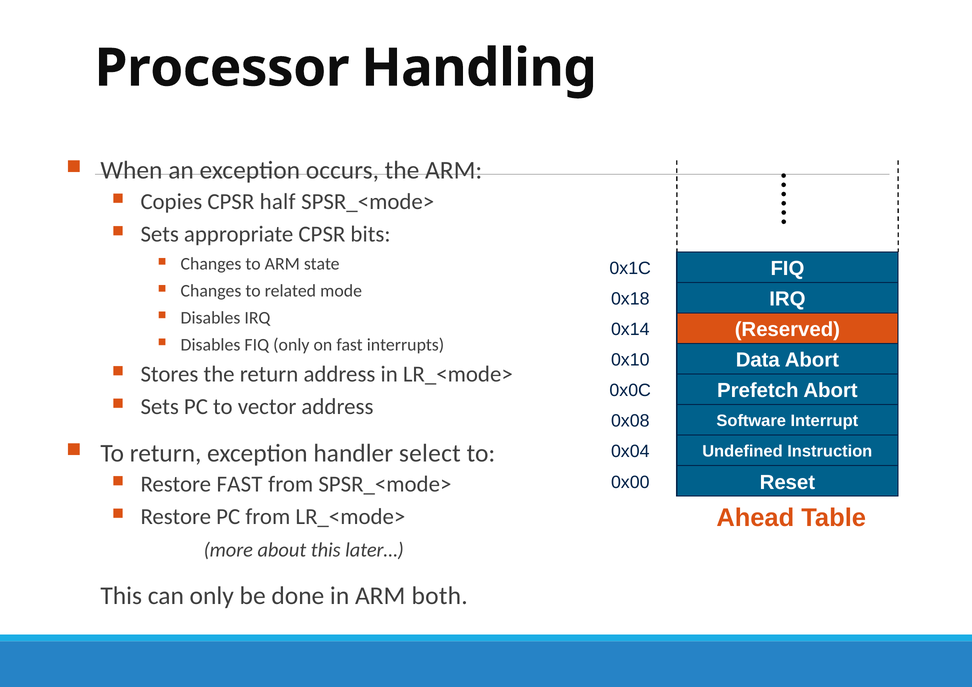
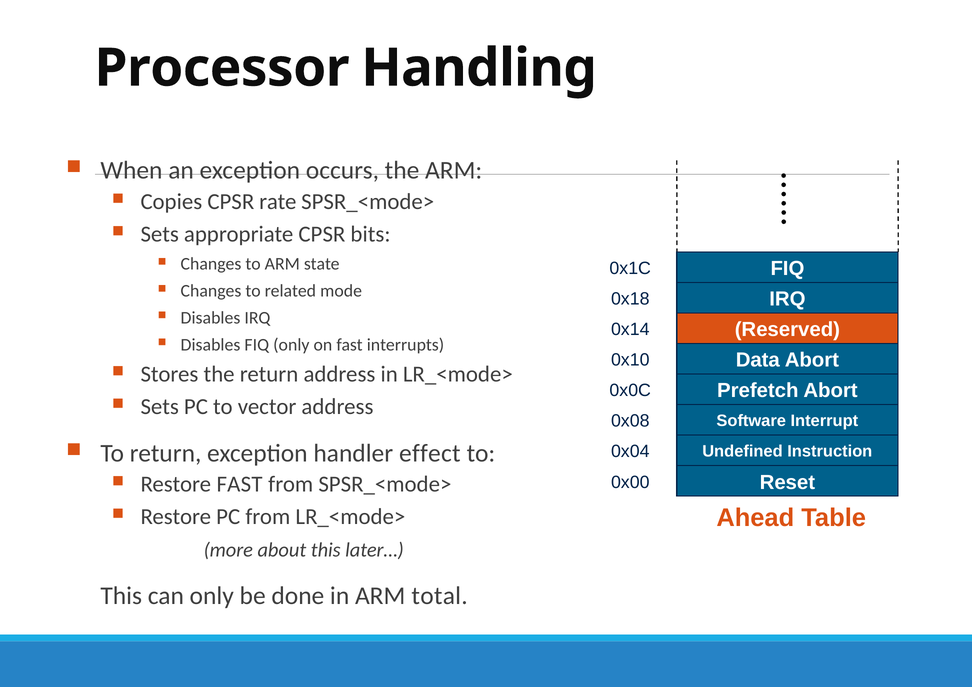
half: half -> rate
select: select -> effect
both: both -> total
